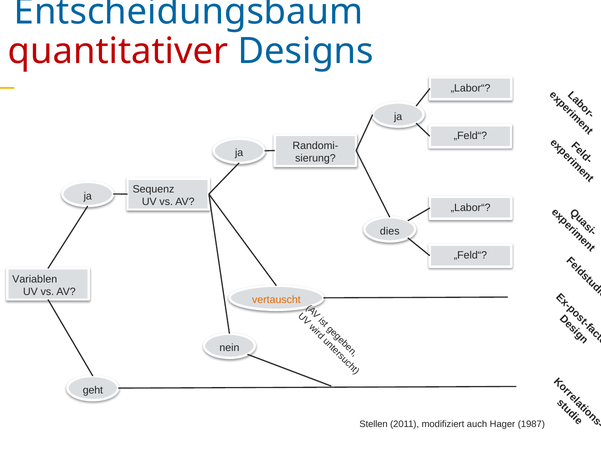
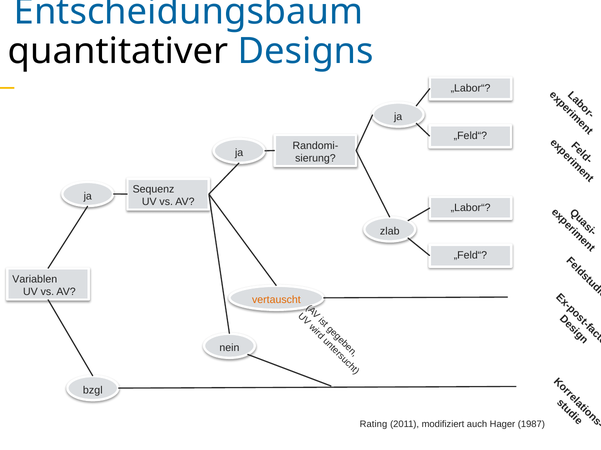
quantitativer colour: red -> black
dies: dies -> zlab
geht: geht -> bzgl
Stellen: Stellen -> Rating
